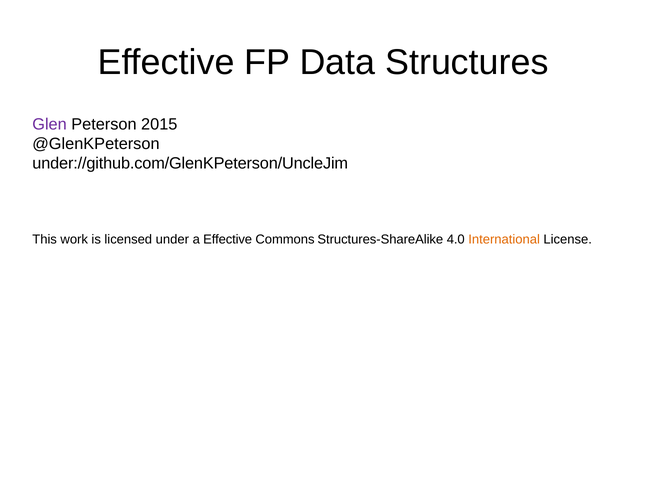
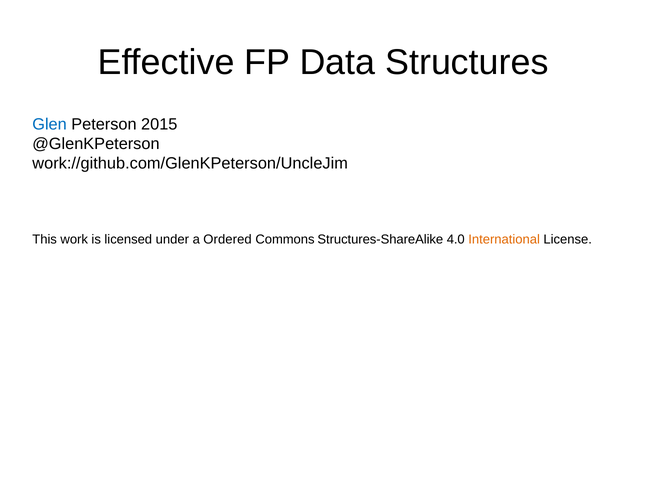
Glen colour: purple -> blue
under://github.com/GlenKPeterson/UncleJim: under://github.com/GlenKPeterson/UncleJim -> work://github.com/GlenKPeterson/UncleJim
a Effective: Effective -> Ordered
